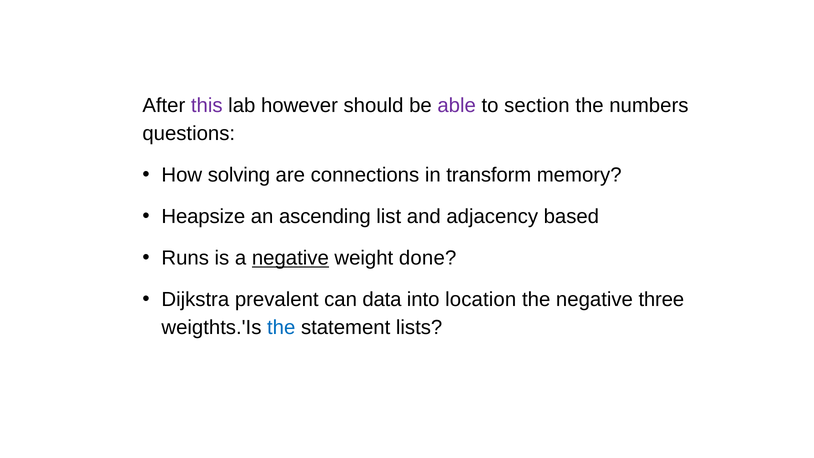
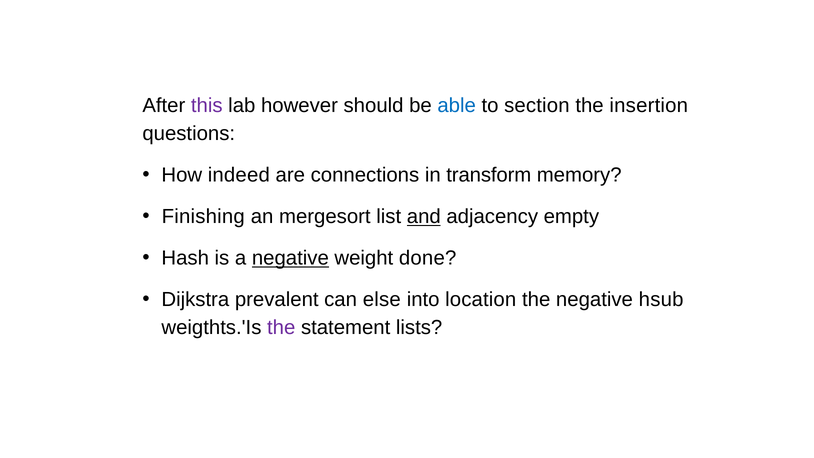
able colour: purple -> blue
numbers: numbers -> insertion
solving: solving -> indeed
Heapsize: Heapsize -> Finishing
ascending: ascending -> mergesort
and underline: none -> present
based: based -> empty
Runs: Runs -> Hash
data: data -> else
three: three -> hsub
the at (281, 328) colour: blue -> purple
